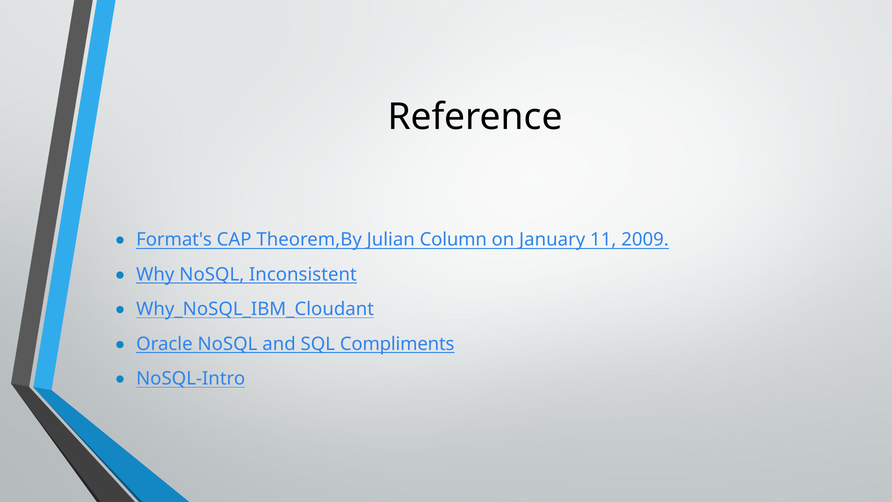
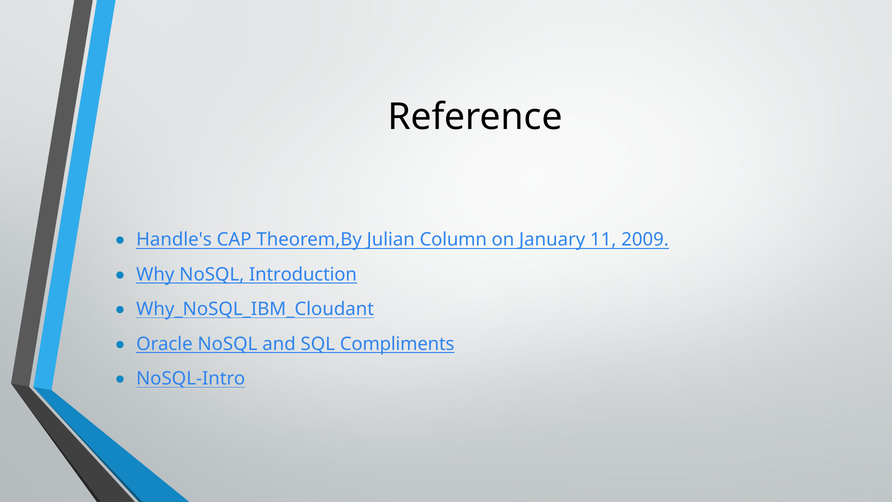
Format's: Format's -> Handle's
Inconsistent: Inconsistent -> Introduction
